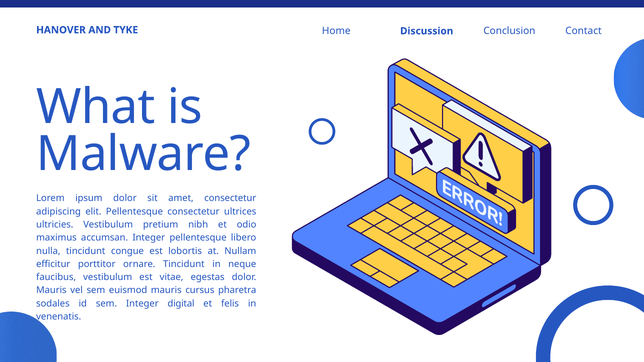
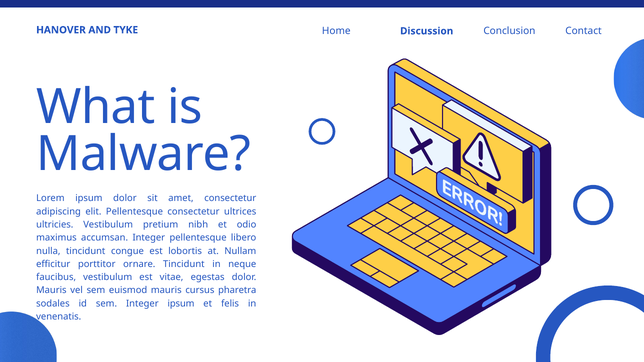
Integer digital: digital -> ipsum
